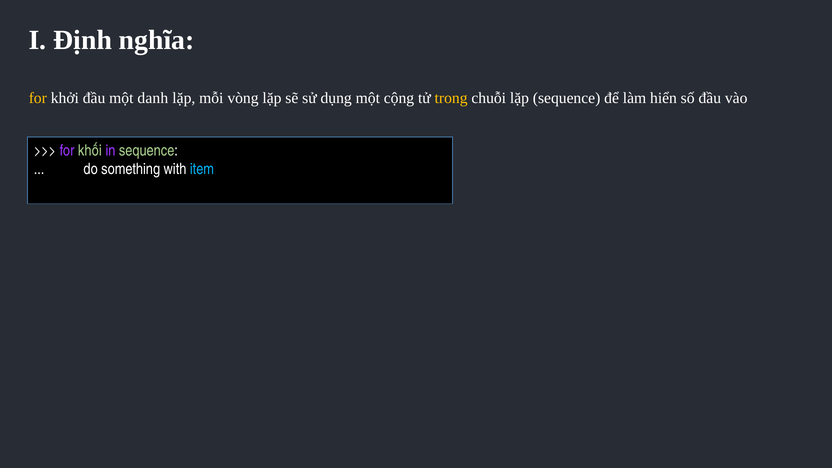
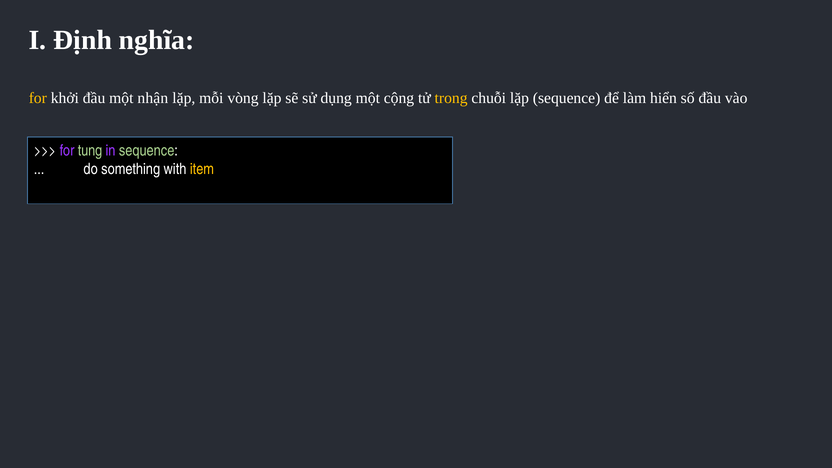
danh: danh -> nhận
khối: khối -> tung
item colour: light blue -> yellow
